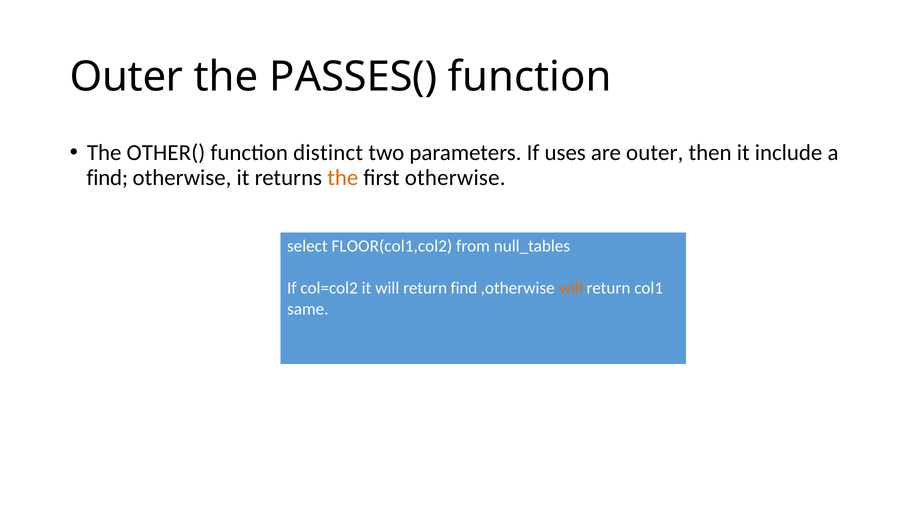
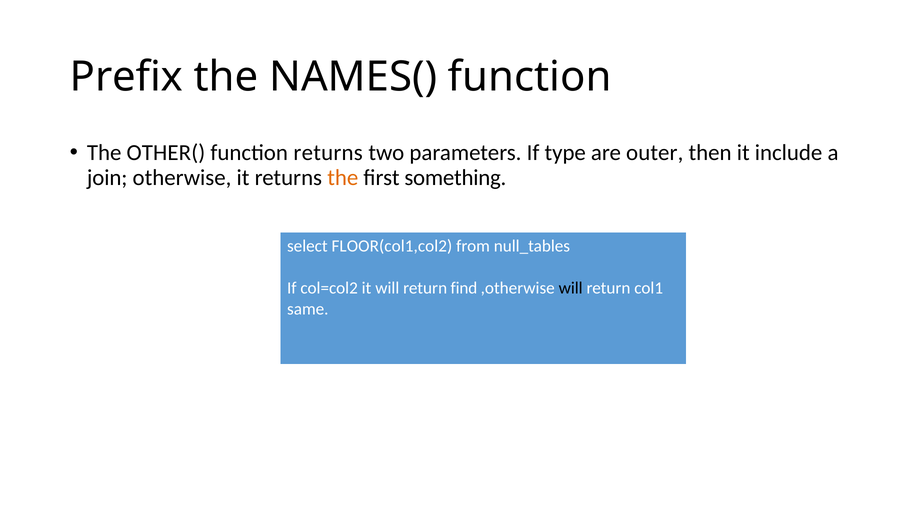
Outer at (127, 77): Outer -> Prefix
PASSES(: PASSES( -> NAMES(
function distinct: distinct -> returns
uses: uses -> type
find at (107, 177): find -> join
first otherwise: otherwise -> something
will at (571, 288) colour: orange -> black
